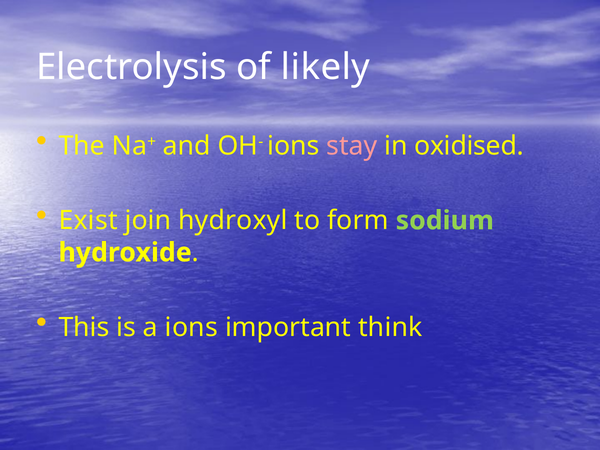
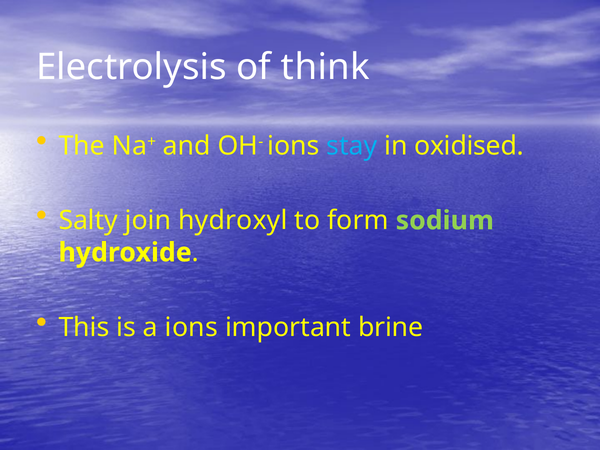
likely: likely -> think
stay colour: pink -> light blue
Exist: Exist -> Salty
think: think -> brine
